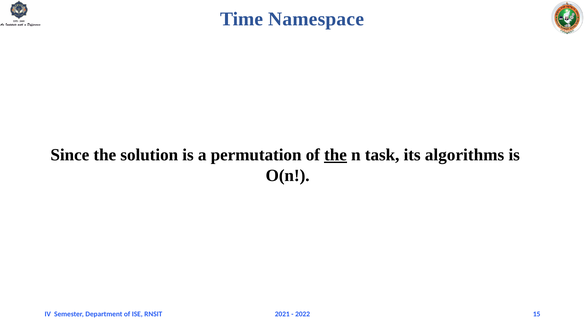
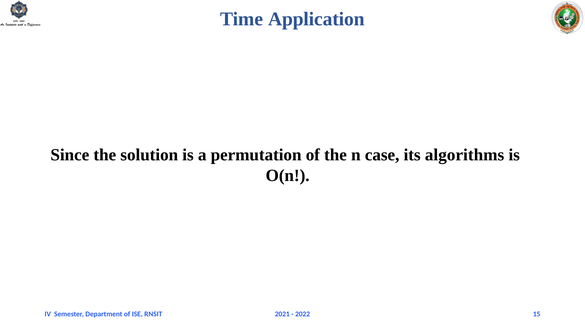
Namespace: Namespace -> Application
the at (336, 155) underline: present -> none
task: task -> case
